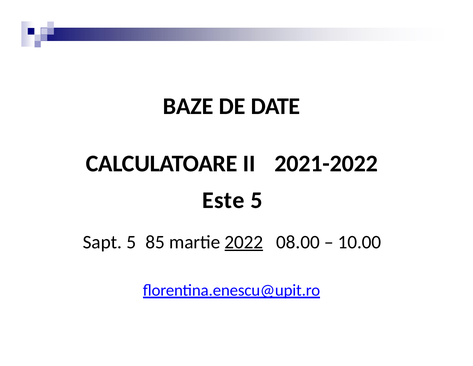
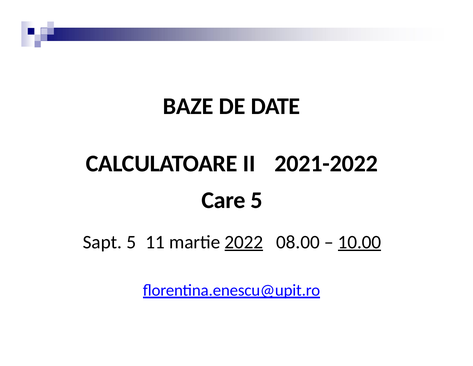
Este: Este -> Care
10.00 underline: none -> present
85: 85 -> 11
